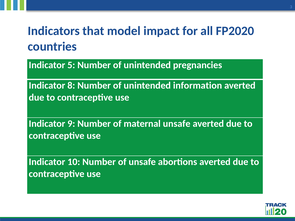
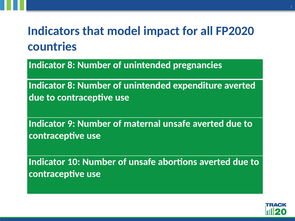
5 at (71, 65): 5 -> 8
information: information -> expenditure
